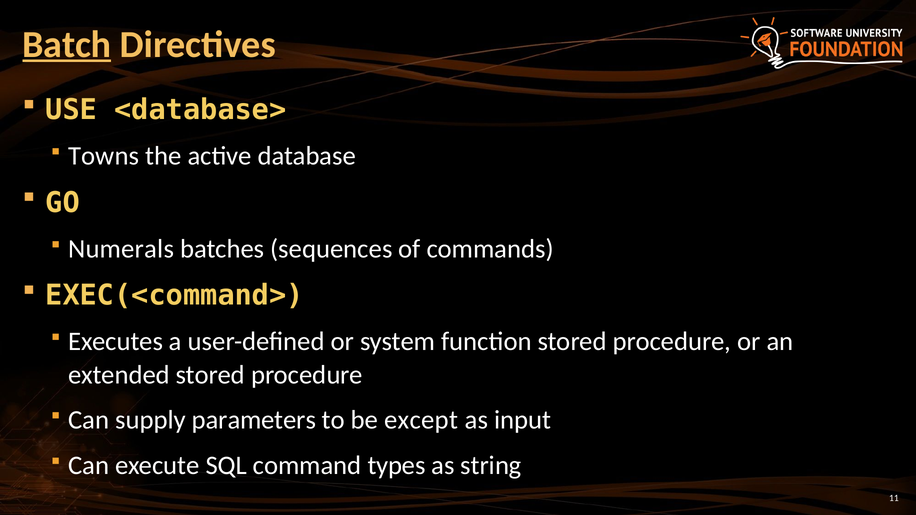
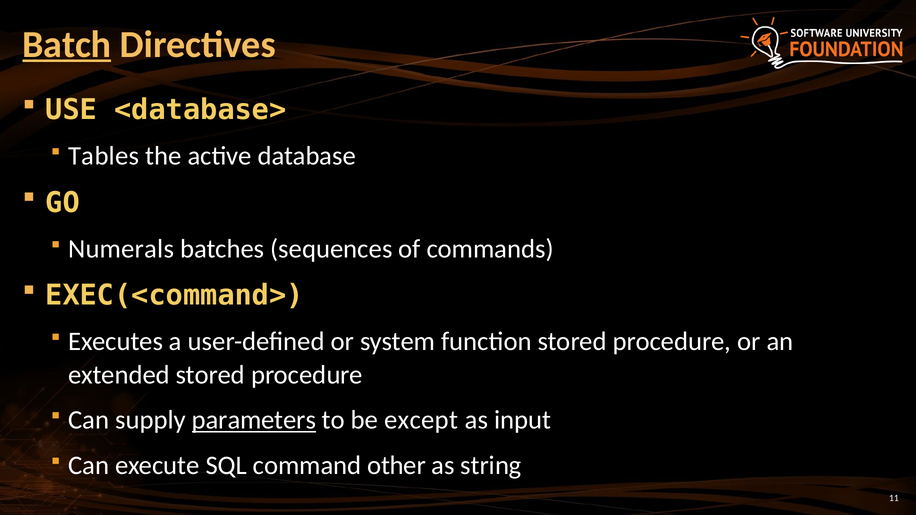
Towns: Towns -> Tables
parameters underline: none -> present
types: types -> other
